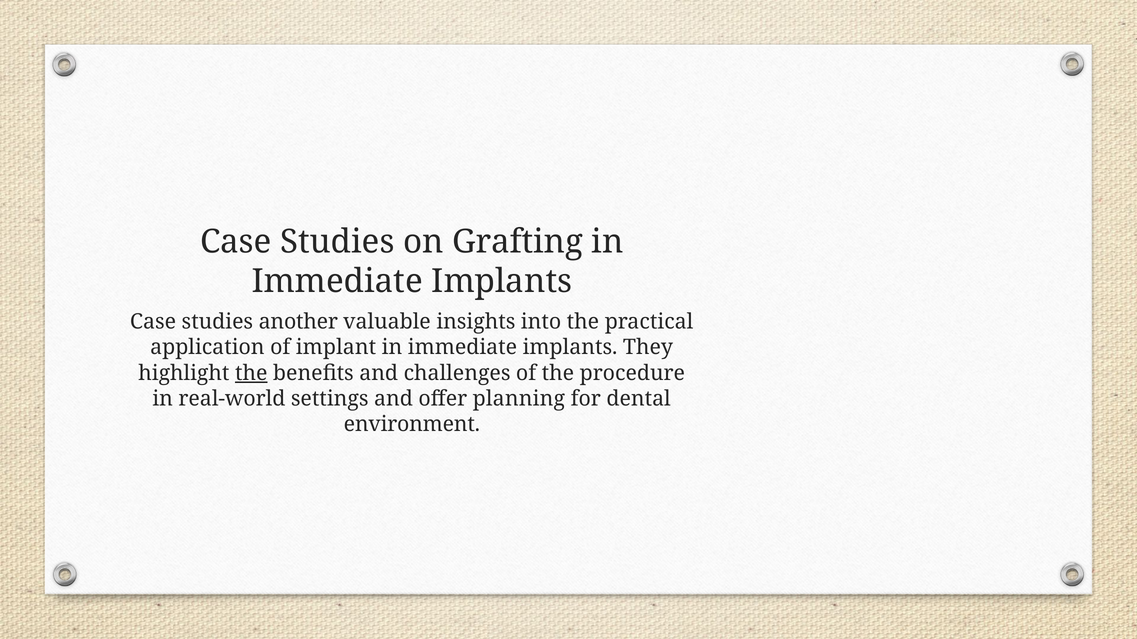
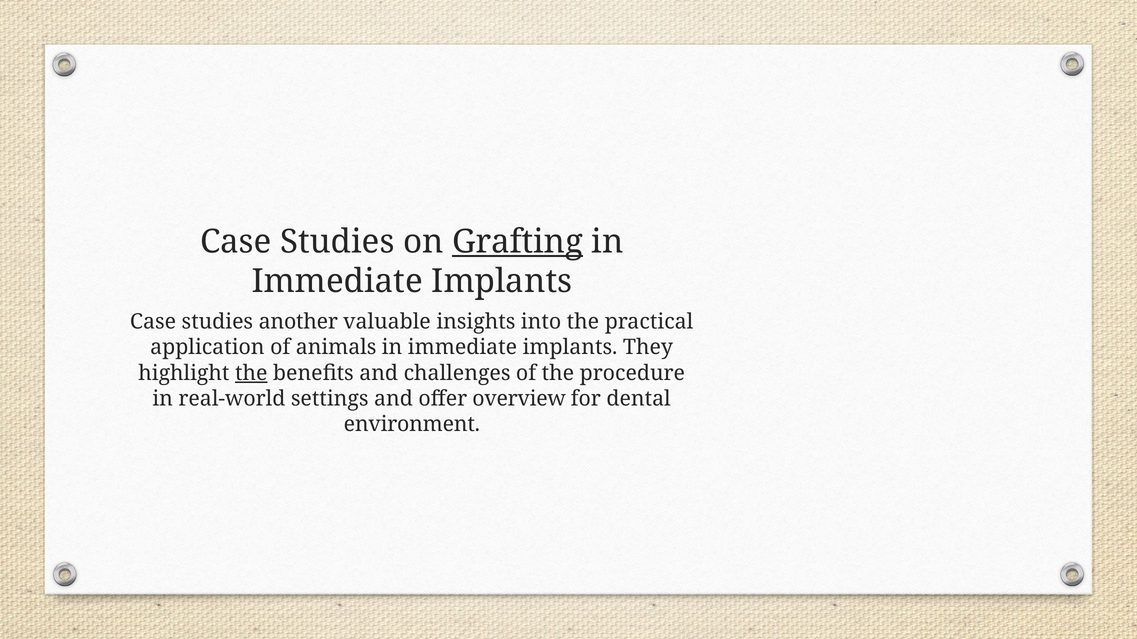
Grafting underline: none -> present
implant: implant -> animals
planning: planning -> overview
